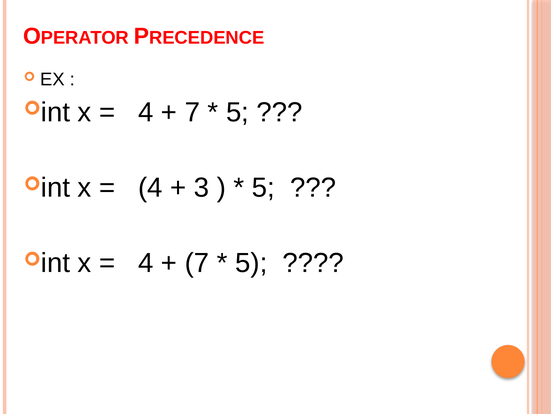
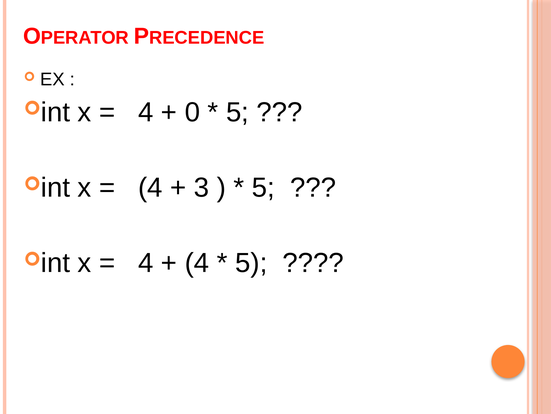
7 at (192, 112): 7 -> 0
7 at (197, 263): 7 -> 4
